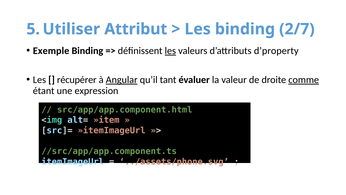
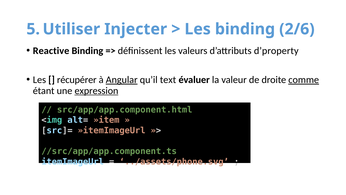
Attribut: Attribut -> Injecter
2/7: 2/7 -> 2/6
Exemple: Exemple -> Reactive
les at (170, 51) underline: present -> none
tant: tant -> text
expression underline: none -> present
